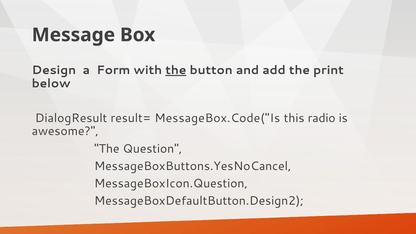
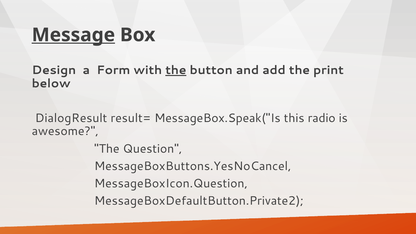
Message underline: none -> present
MessageBox.Code("Is: MessageBox.Code("Is -> MessageBox.Speak("Is
MessageBoxDefaultButton.Design2: MessageBoxDefaultButton.Design2 -> MessageBoxDefaultButton.Private2
